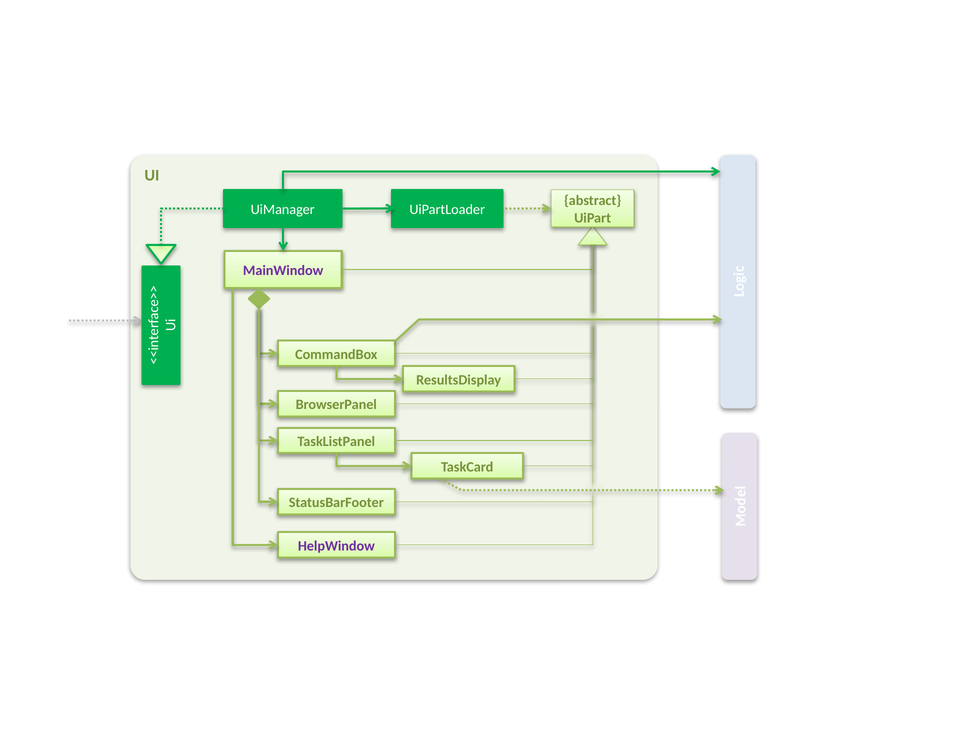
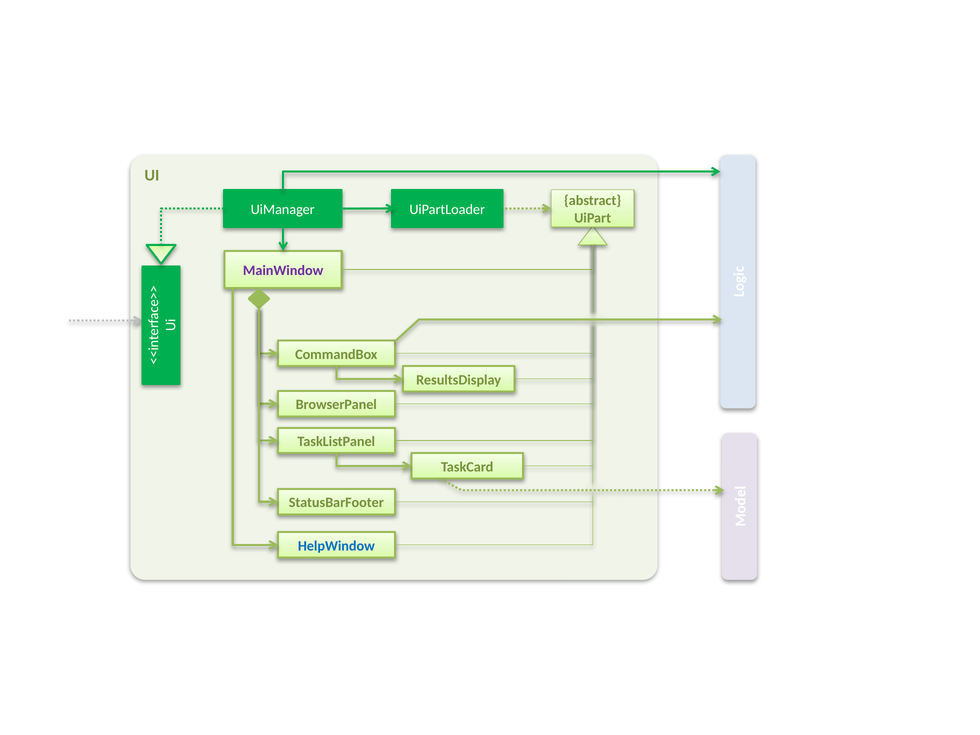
HelpWindow colour: purple -> blue
